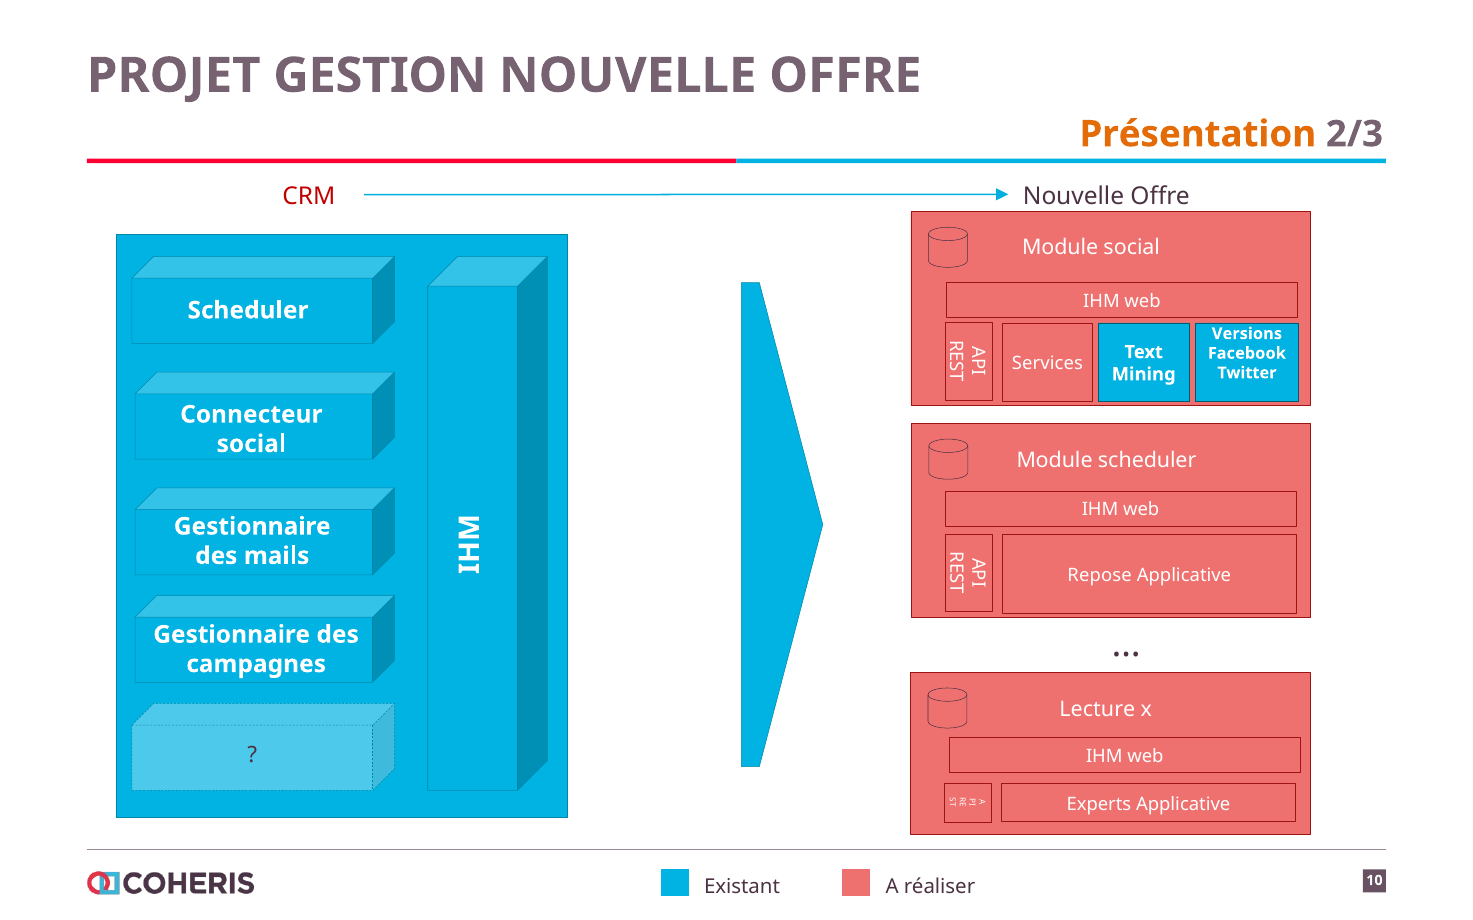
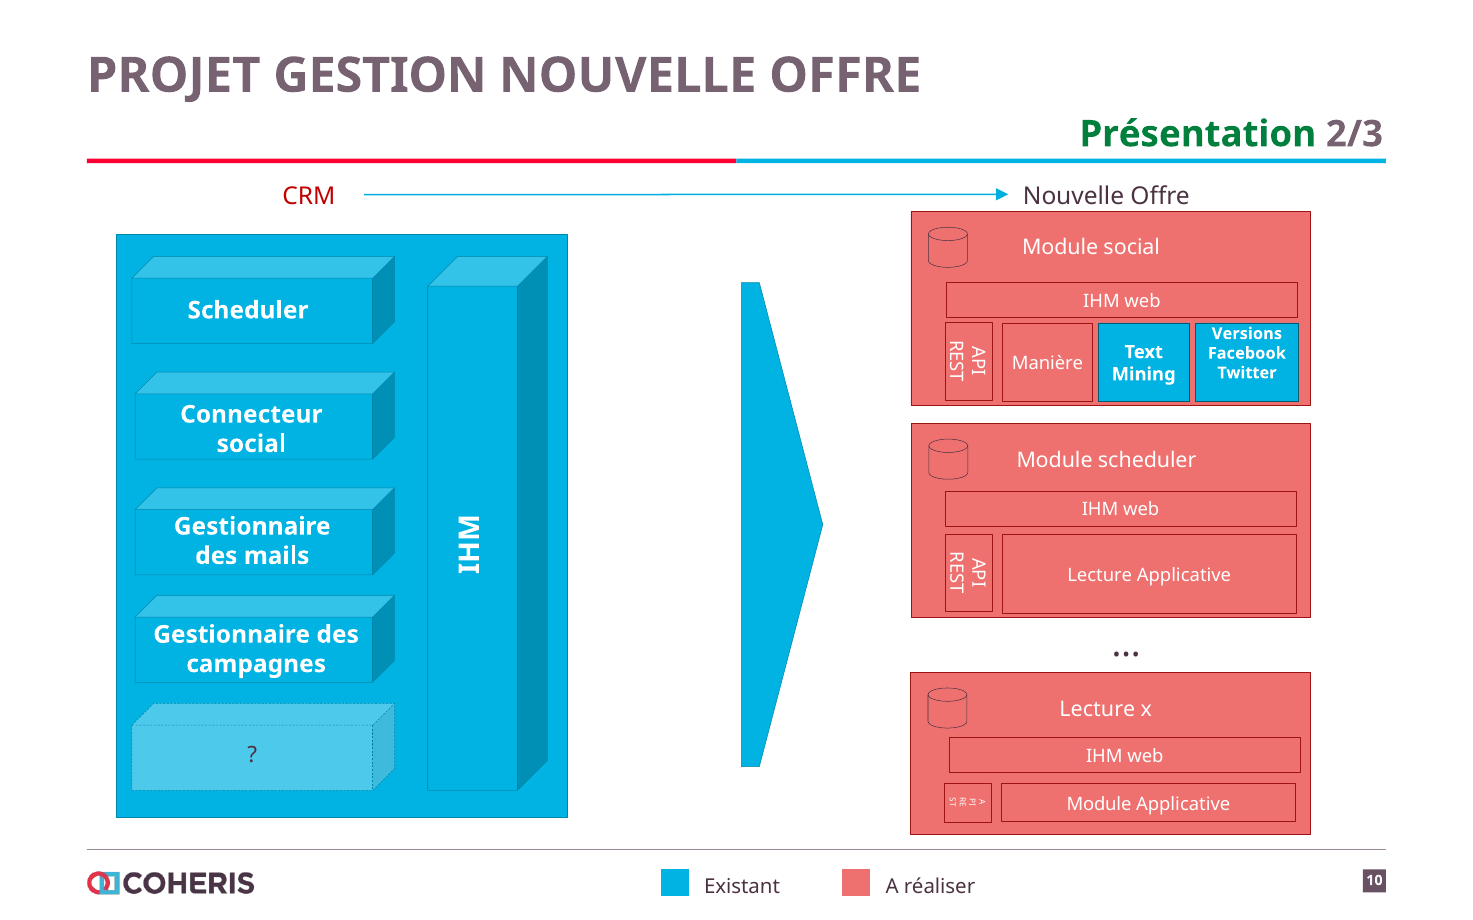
Présentation colour: orange -> green
Services: Services -> Manière
Repose at (1100, 575): Repose -> Lecture
Experts at (1099, 804): Experts -> Module
